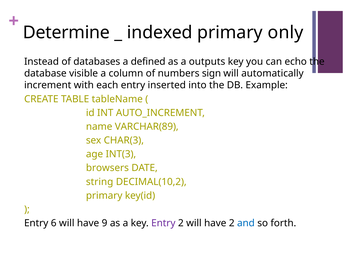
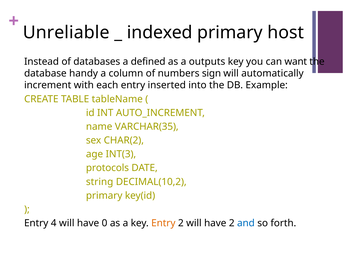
Determine: Determine -> Unreliable
only: only -> host
echo: echo -> want
visible: visible -> handy
VARCHAR(89: VARCHAR(89 -> VARCHAR(35
CHAR(3: CHAR(3 -> CHAR(2
browsers: browsers -> protocols
6: 6 -> 4
9: 9 -> 0
Entry at (163, 223) colour: purple -> orange
